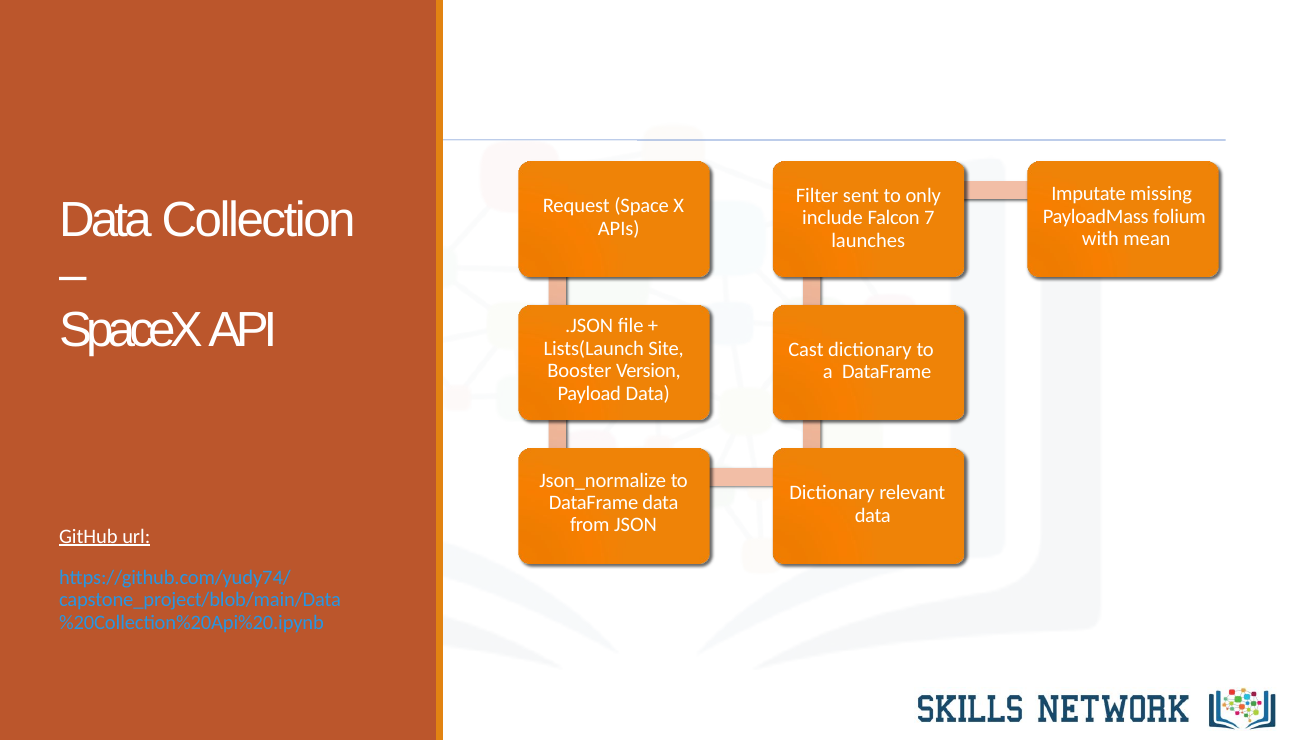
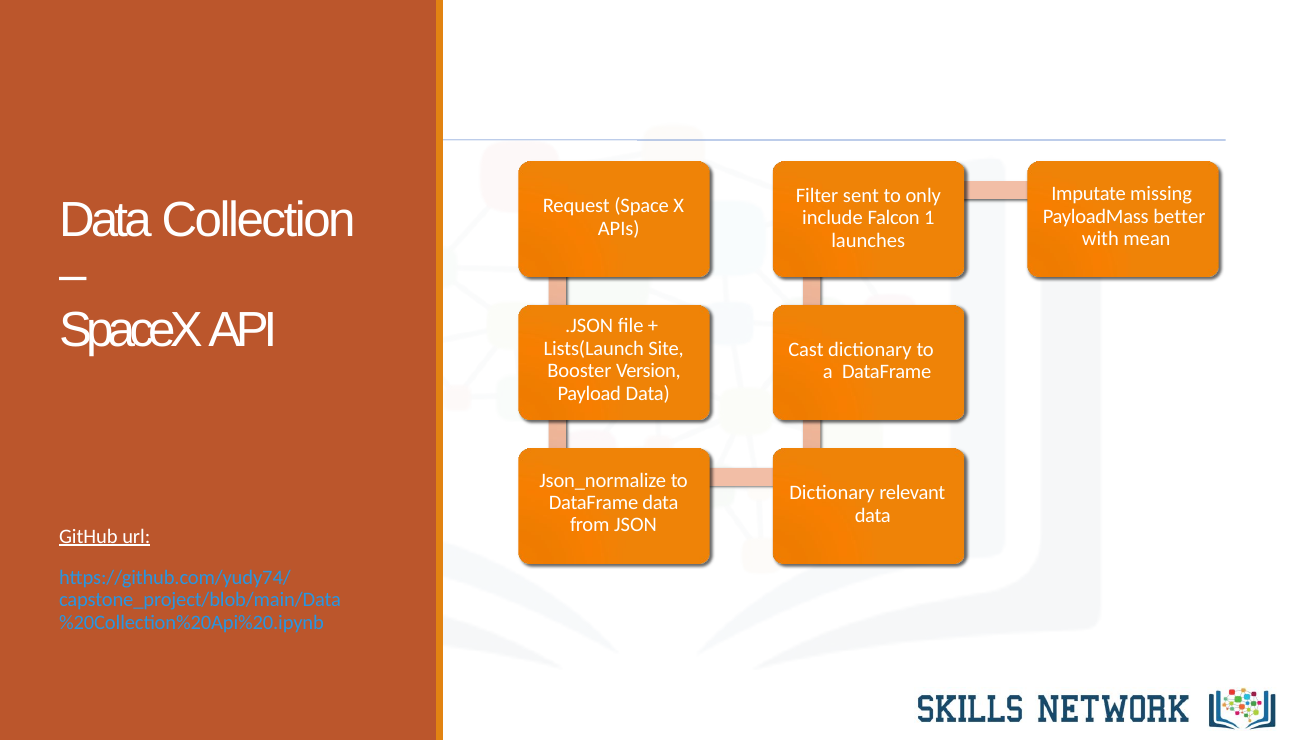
folium: folium -> better
7: 7 -> 1
